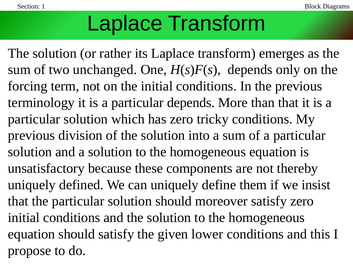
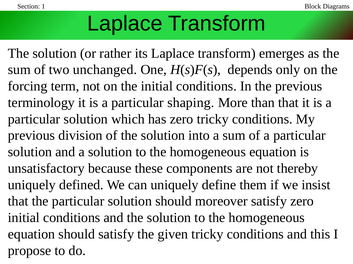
particular depends: depends -> shaping
given lower: lower -> tricky
